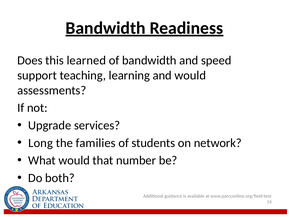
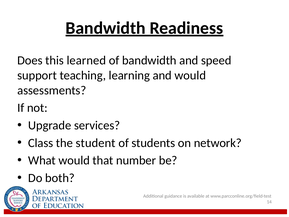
Long: Long -> Class
families: families -> student
